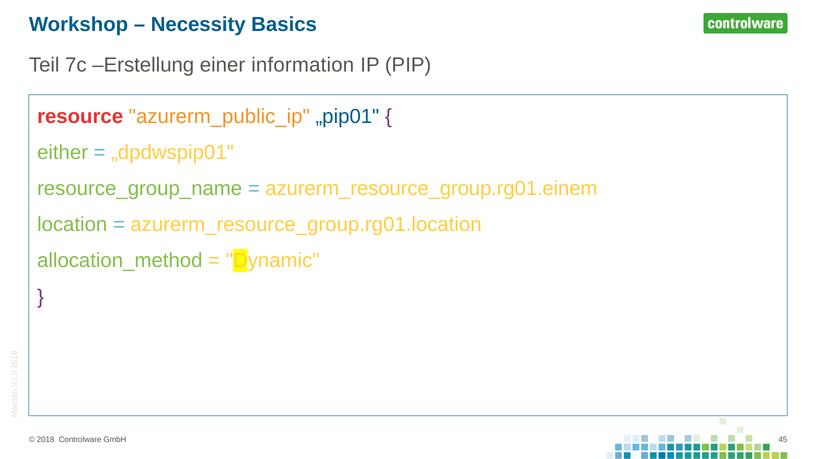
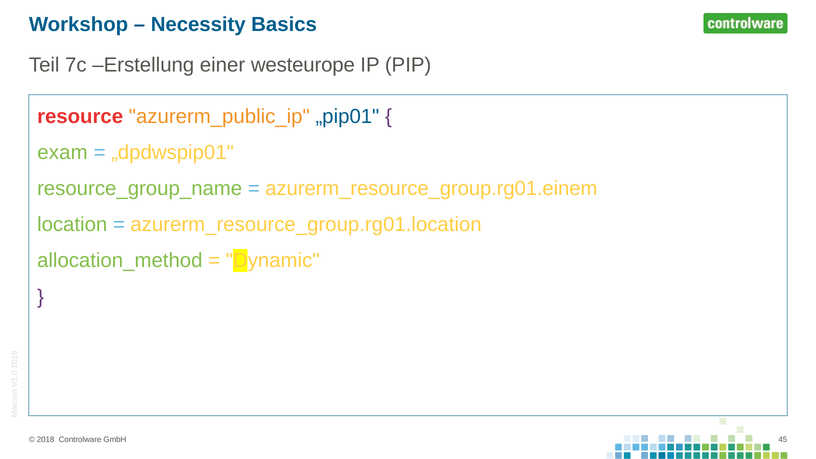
information: information -> westeurope
either: either -> exam
